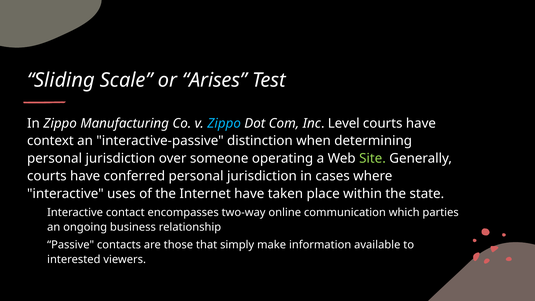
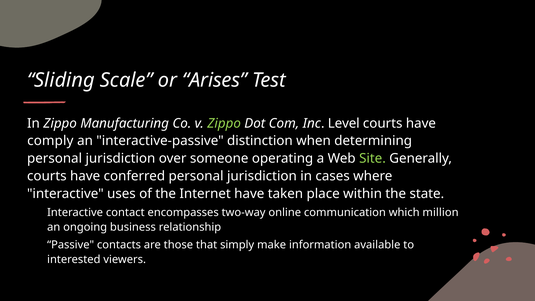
Zippo at (224, 123) colour: light blue -> light green
context: context -> comply
parties: parties -> million
